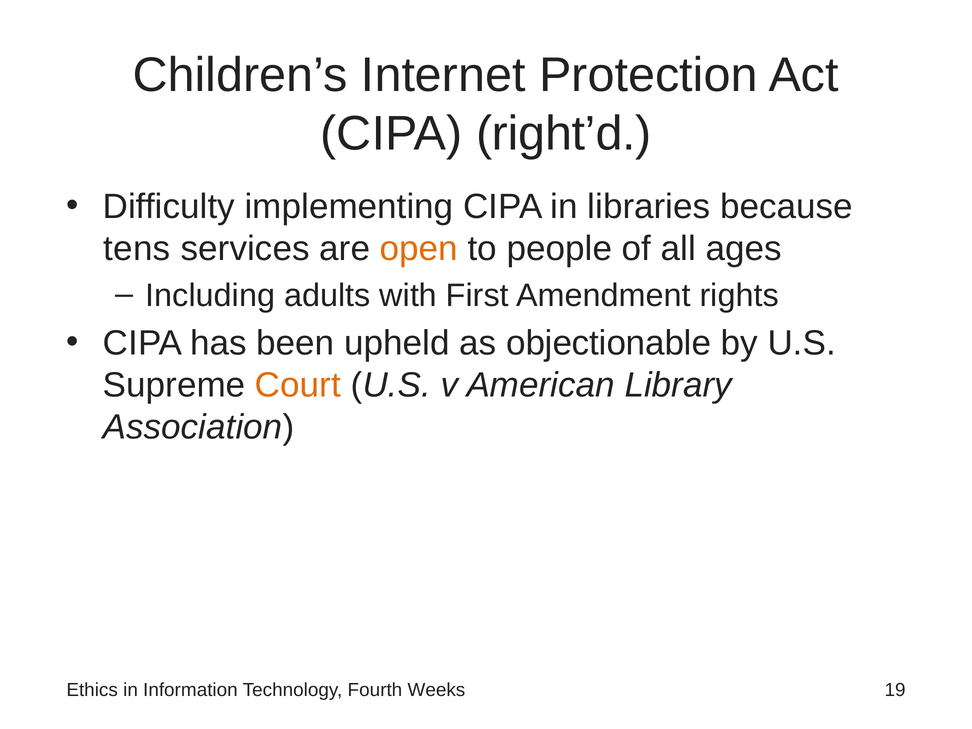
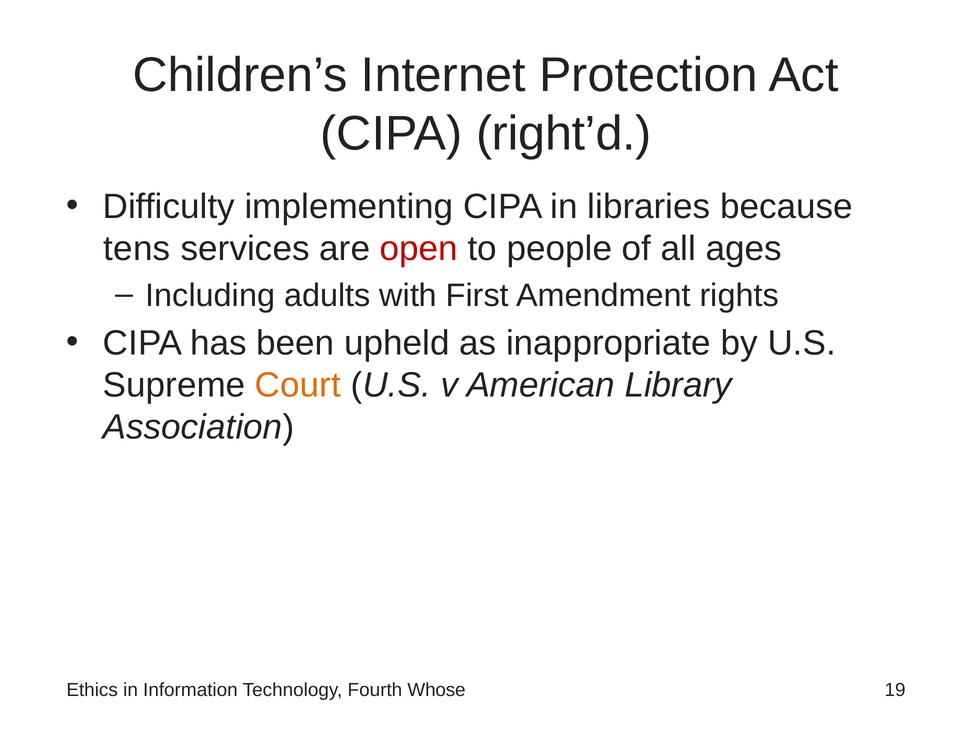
open colour: orange -> red
objectionable: objectionable -> inappropriate
Weeks: Weeks -> Whose
